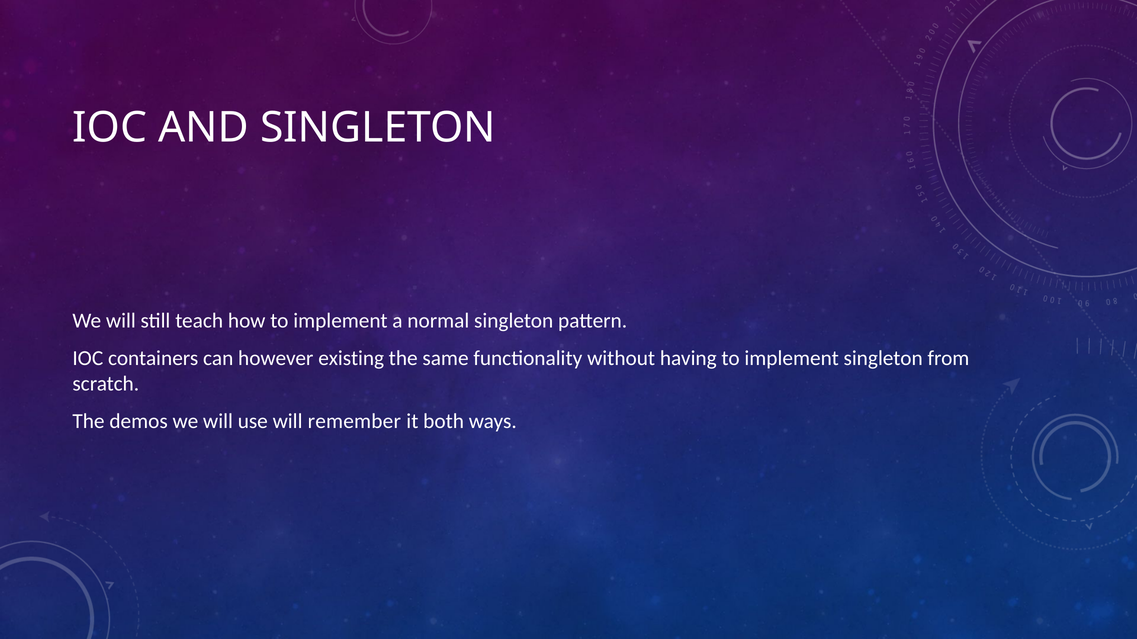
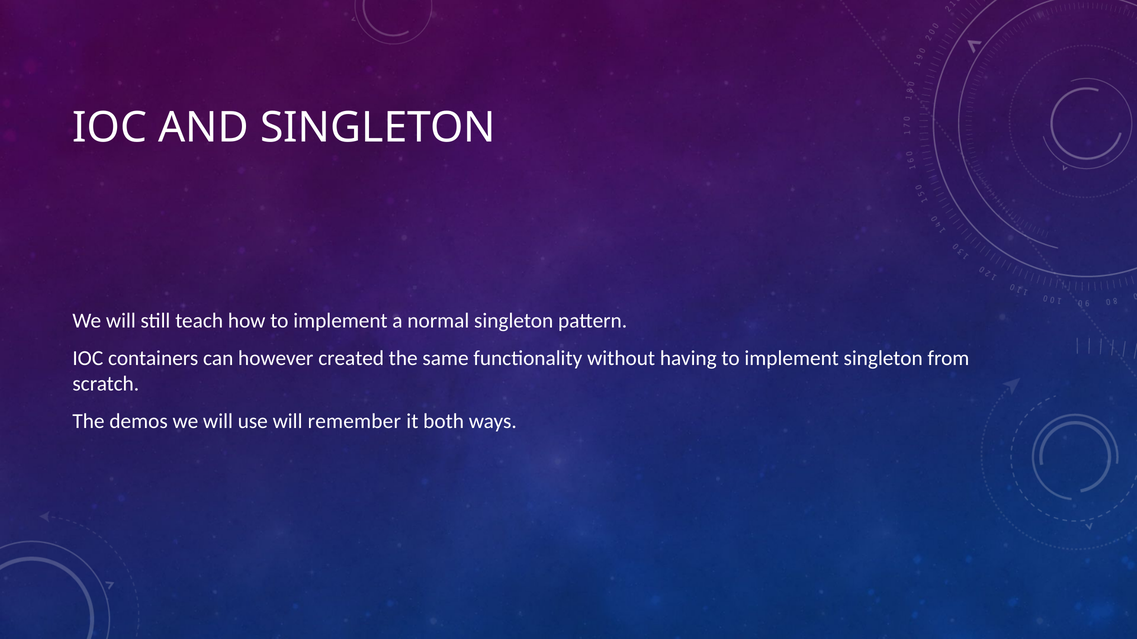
existing: existing -> created
